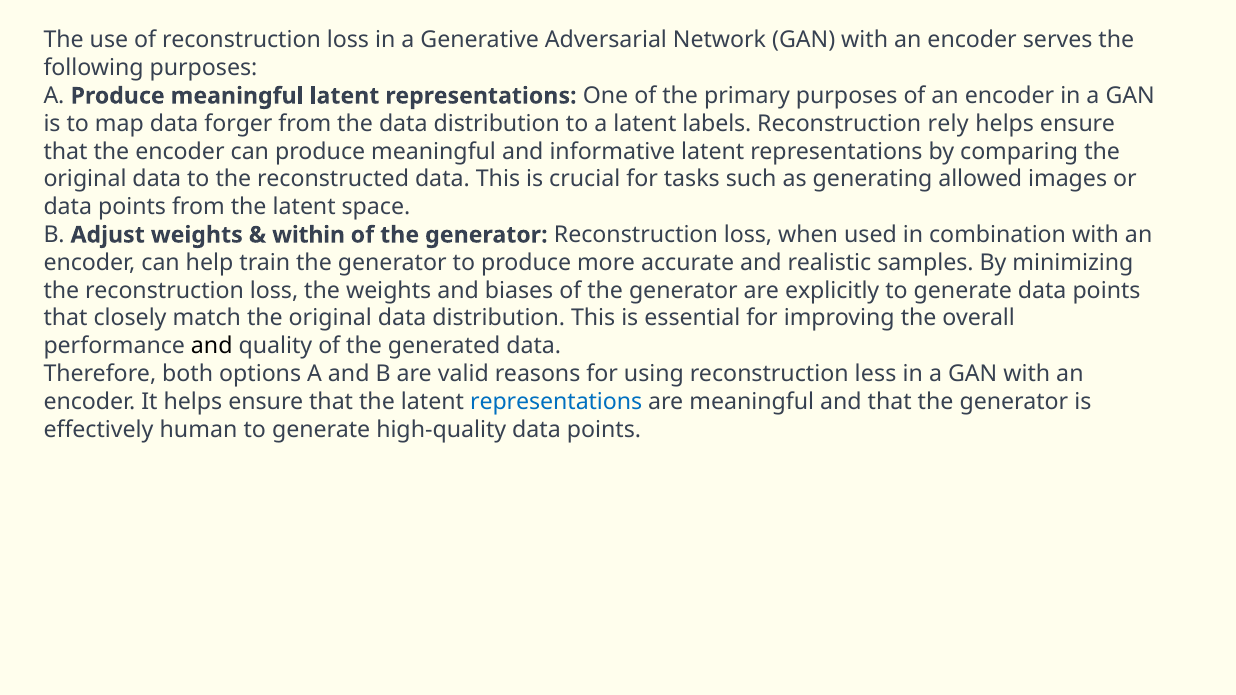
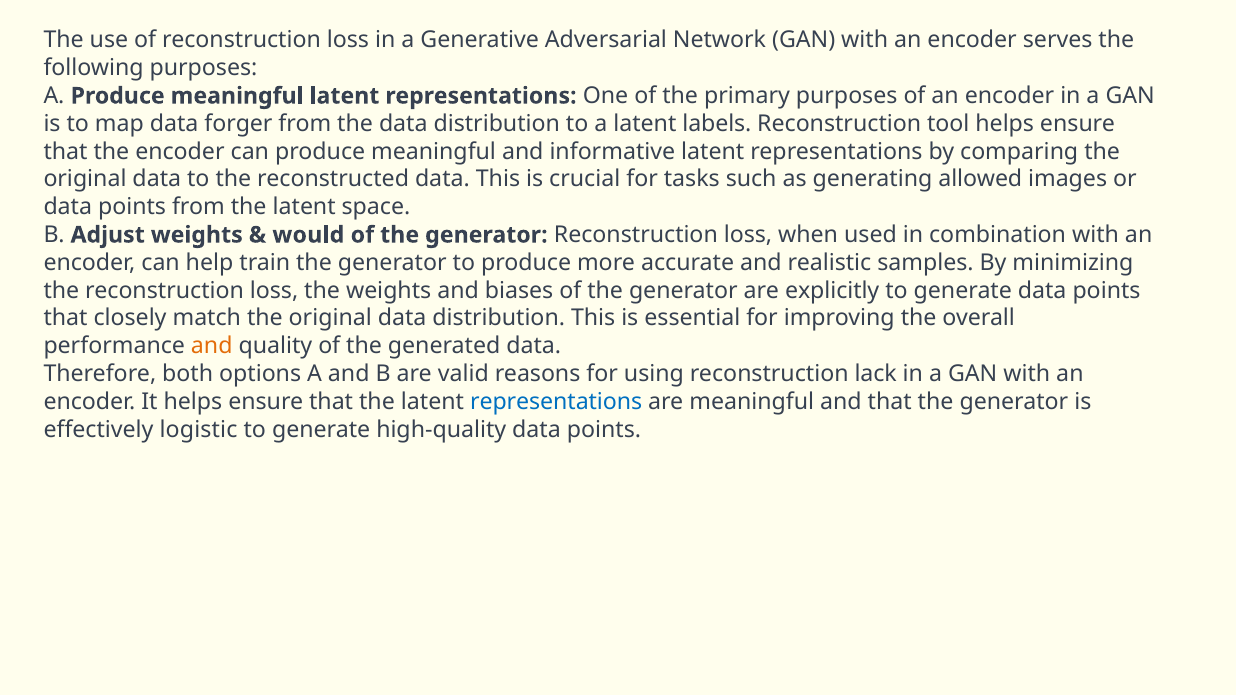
rely: rely -> tool
within: within -> would
and at (212, 346) colour: black -> orange
less: less -> lack
human: human -> logistic
